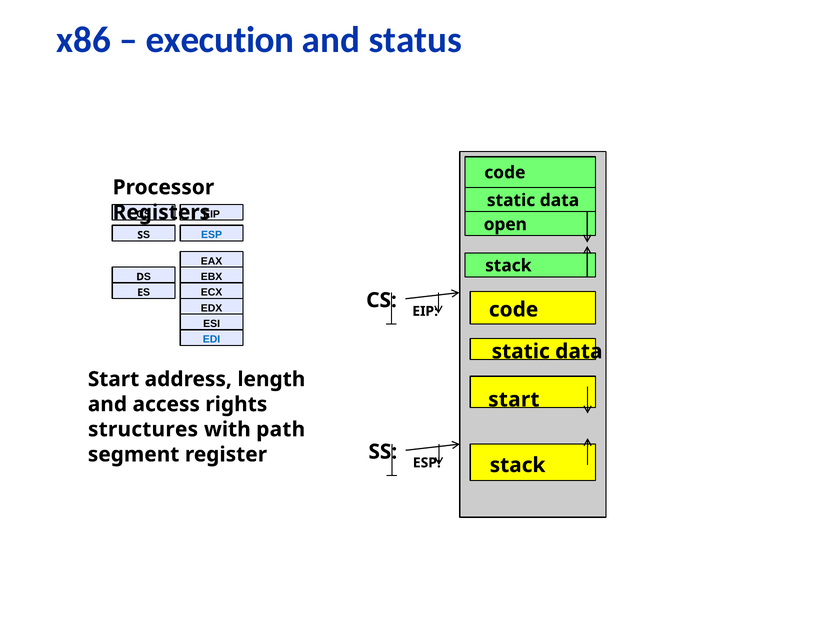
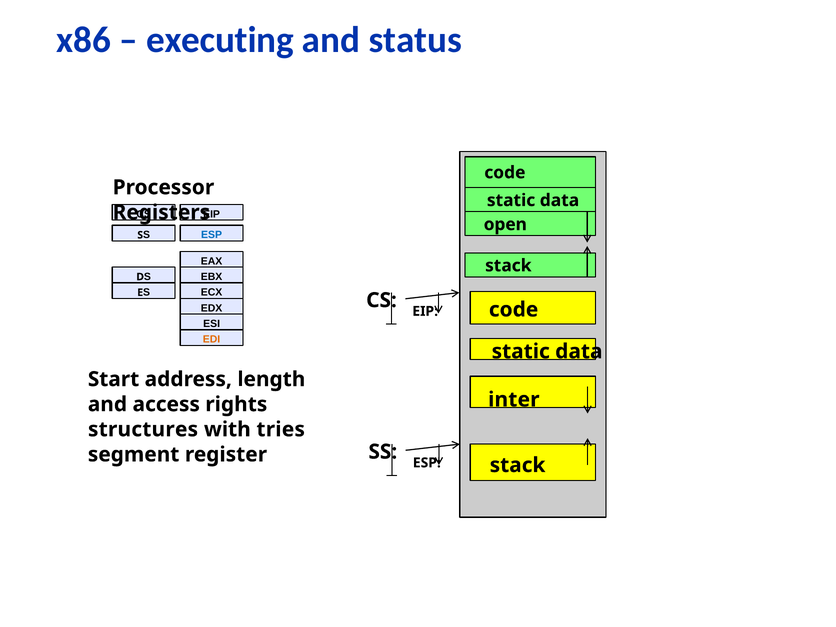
execution: execution -> executing
EDI colour: blue -> orange
start at (514, 400): start -> inter
path: path -> tries
